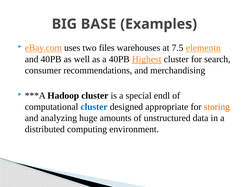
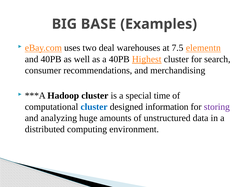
files: files -> deal
endl: endl -> time
appropriate: appropriate -> information
storing colour: orange -> purple
